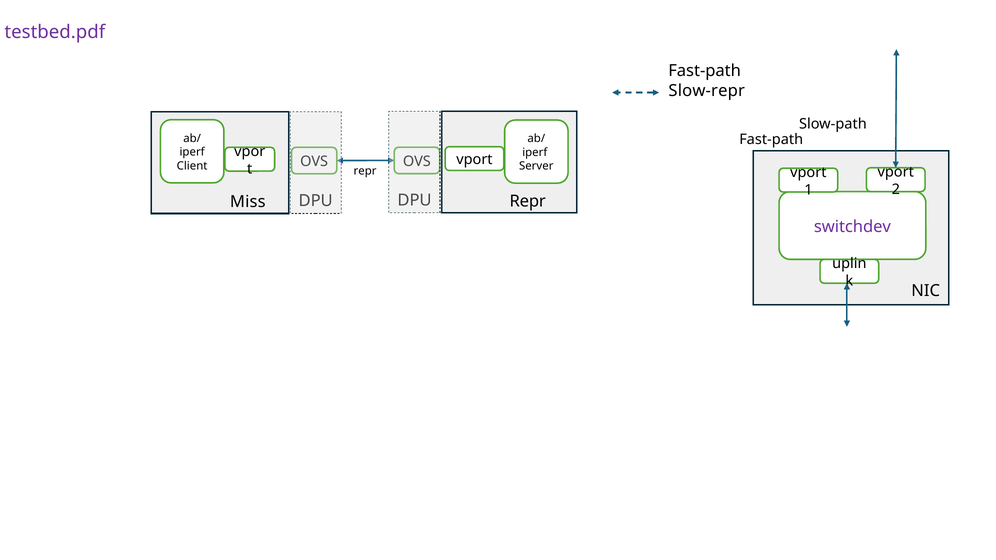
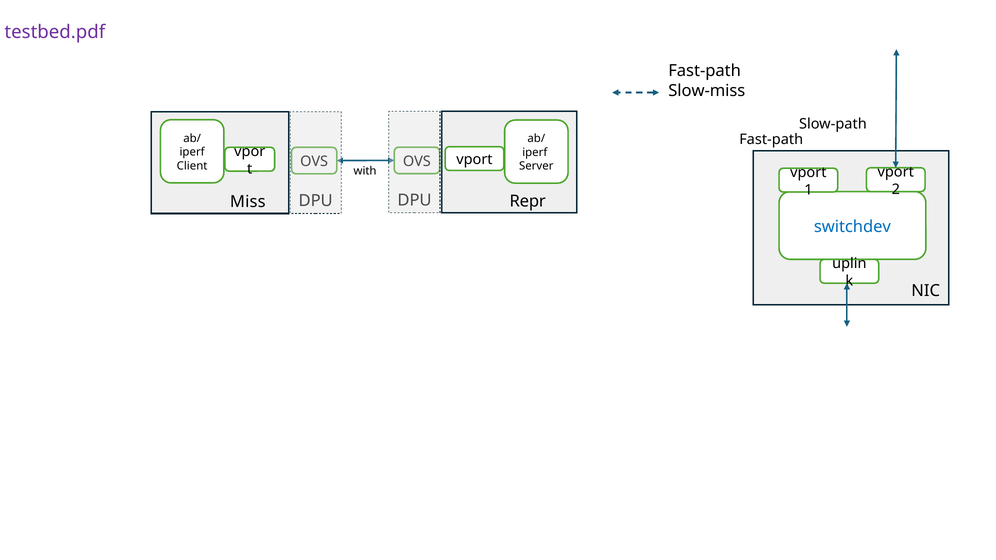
Slow-repr: Slow-repr -> Slow-miss
repr at (365, 171): repr -> with
switchdev colour: purple -> blue
